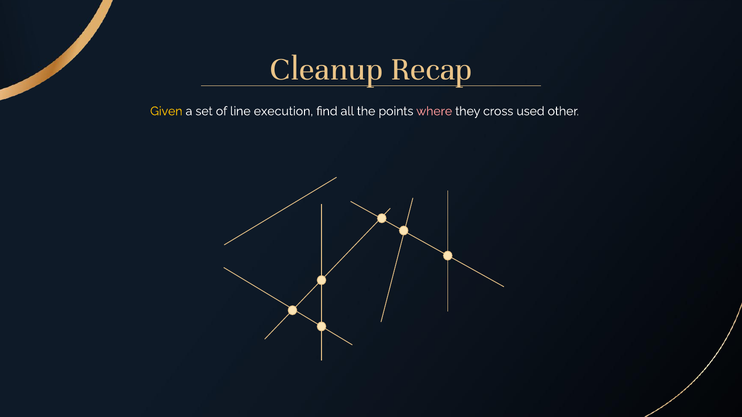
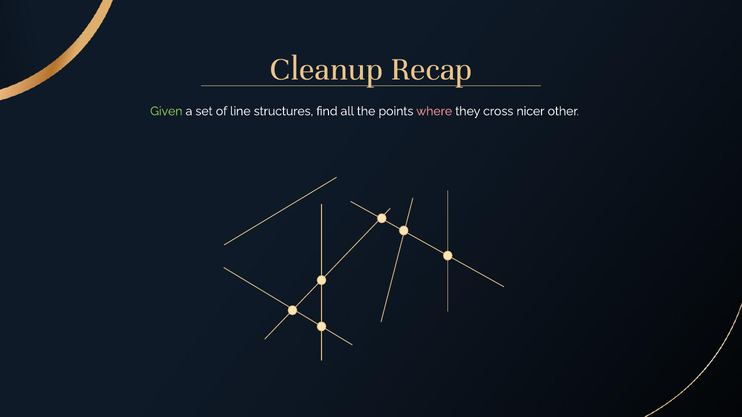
Given colour: yellow -> light green
execution: execution -> structures
used: used -> nicer
